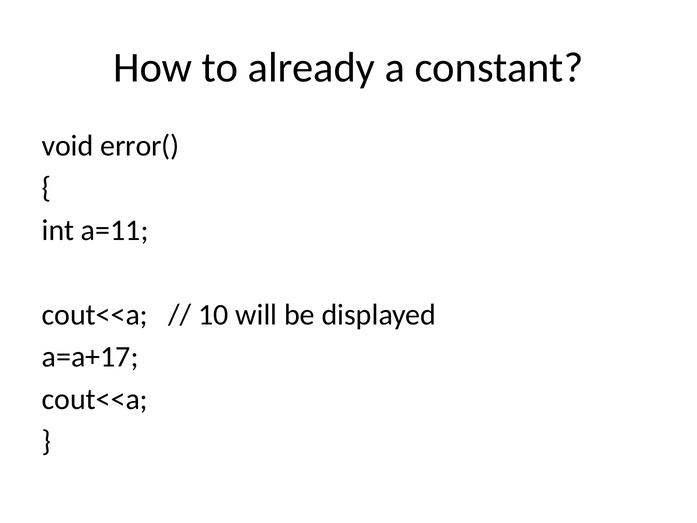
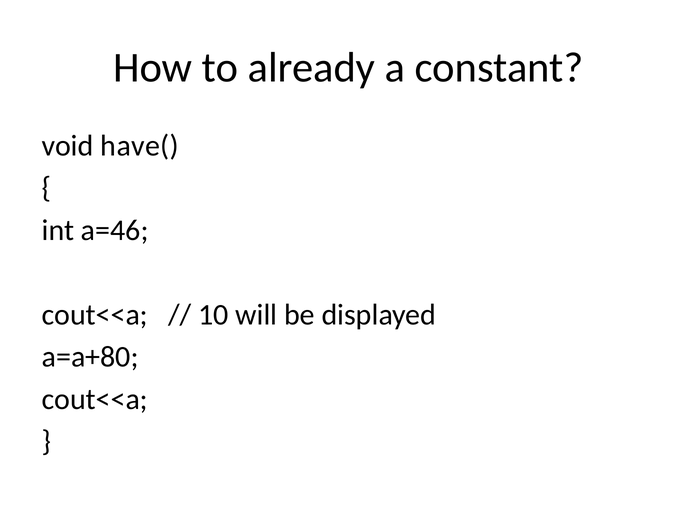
error(: error( -> have(
a=11: a=11 -> a=46
a=a+17: a=a+17 -> a=a+80
